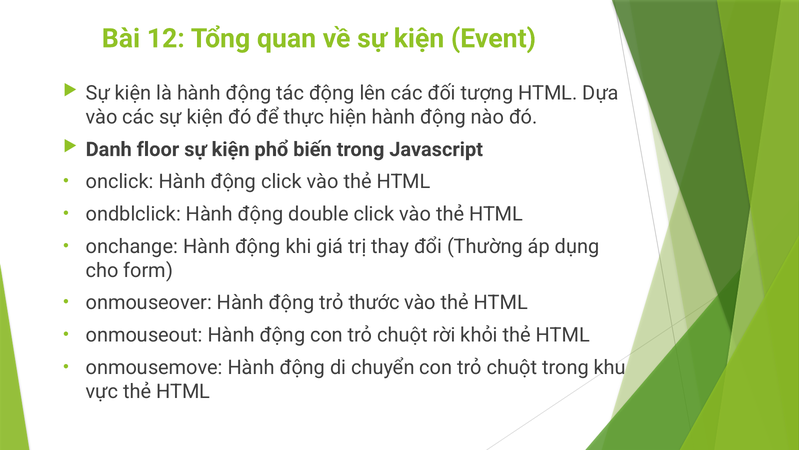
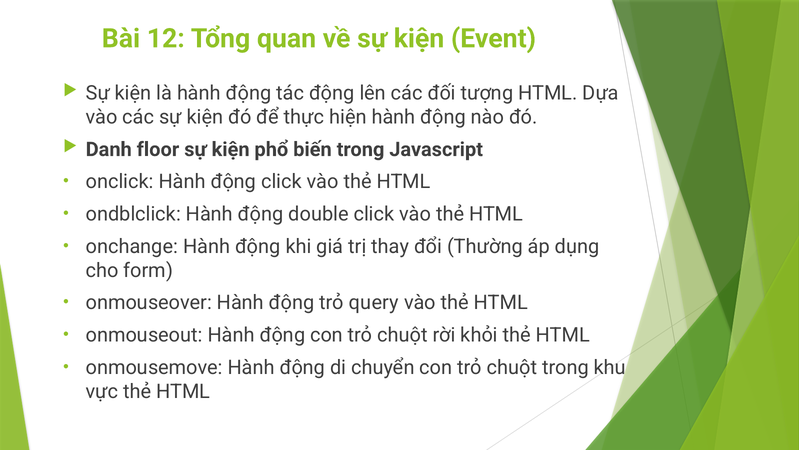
thước: thước -> query
